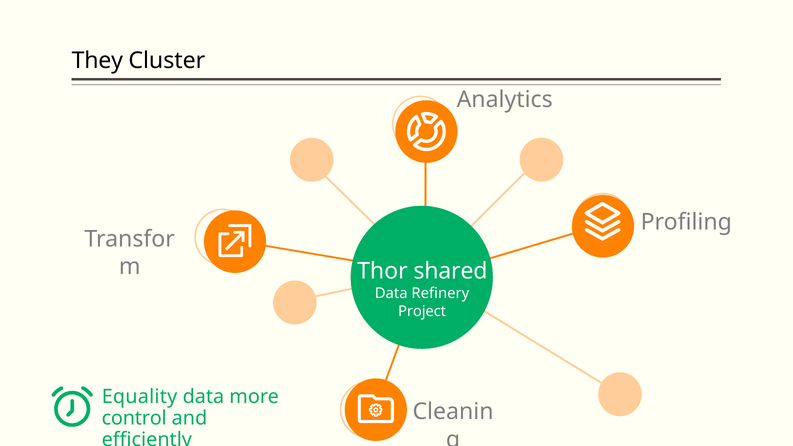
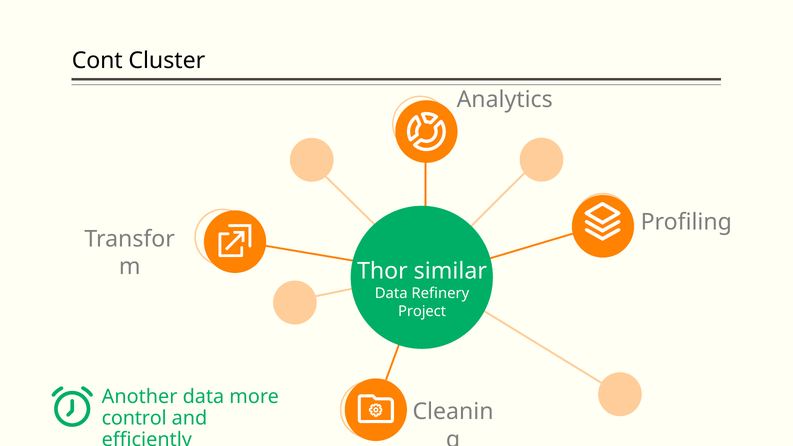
They: They -> Cont
shared: shared -> similar
Equality: Equality -> Another
